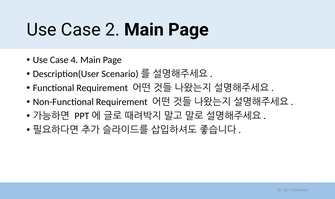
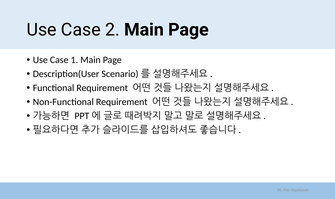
4: 4 -> 1
